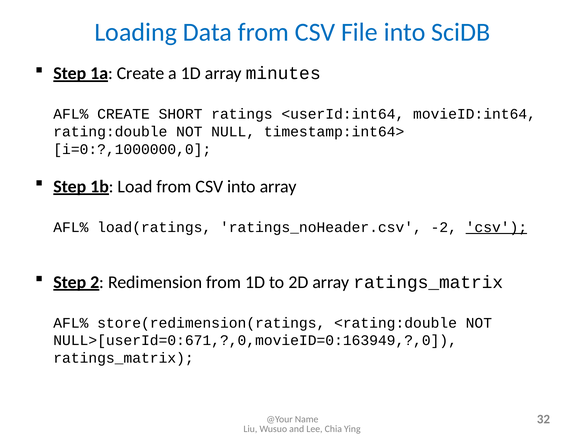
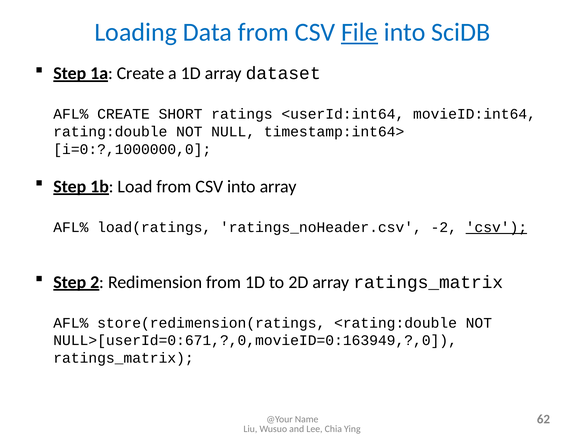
File underline: none -> present
minutes: minutes -> dataset
32: 32 -> 62
